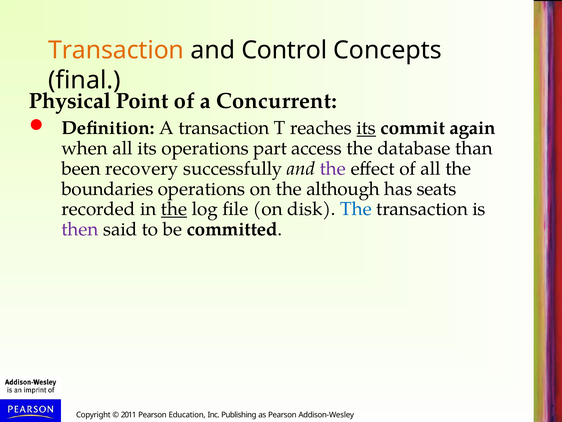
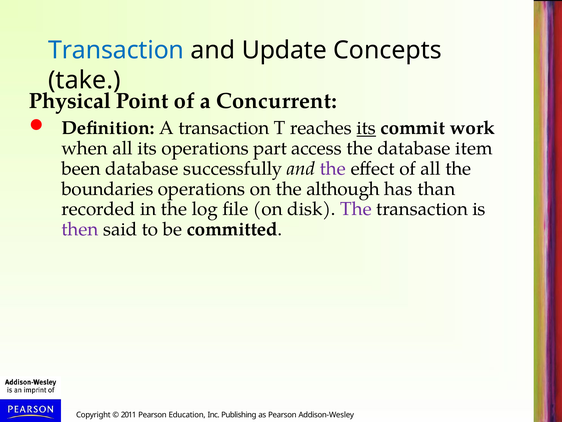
Transaction at (116, 50) colour: orange -> blue
Control: Control -> Update
final: final -> take
again: again -> work
than: than -> item
been recovery: recovery -> database
seats: seats -> than
the at (174, 209) underline: present -> none
The at (356, 209) colour: blue -> purple
